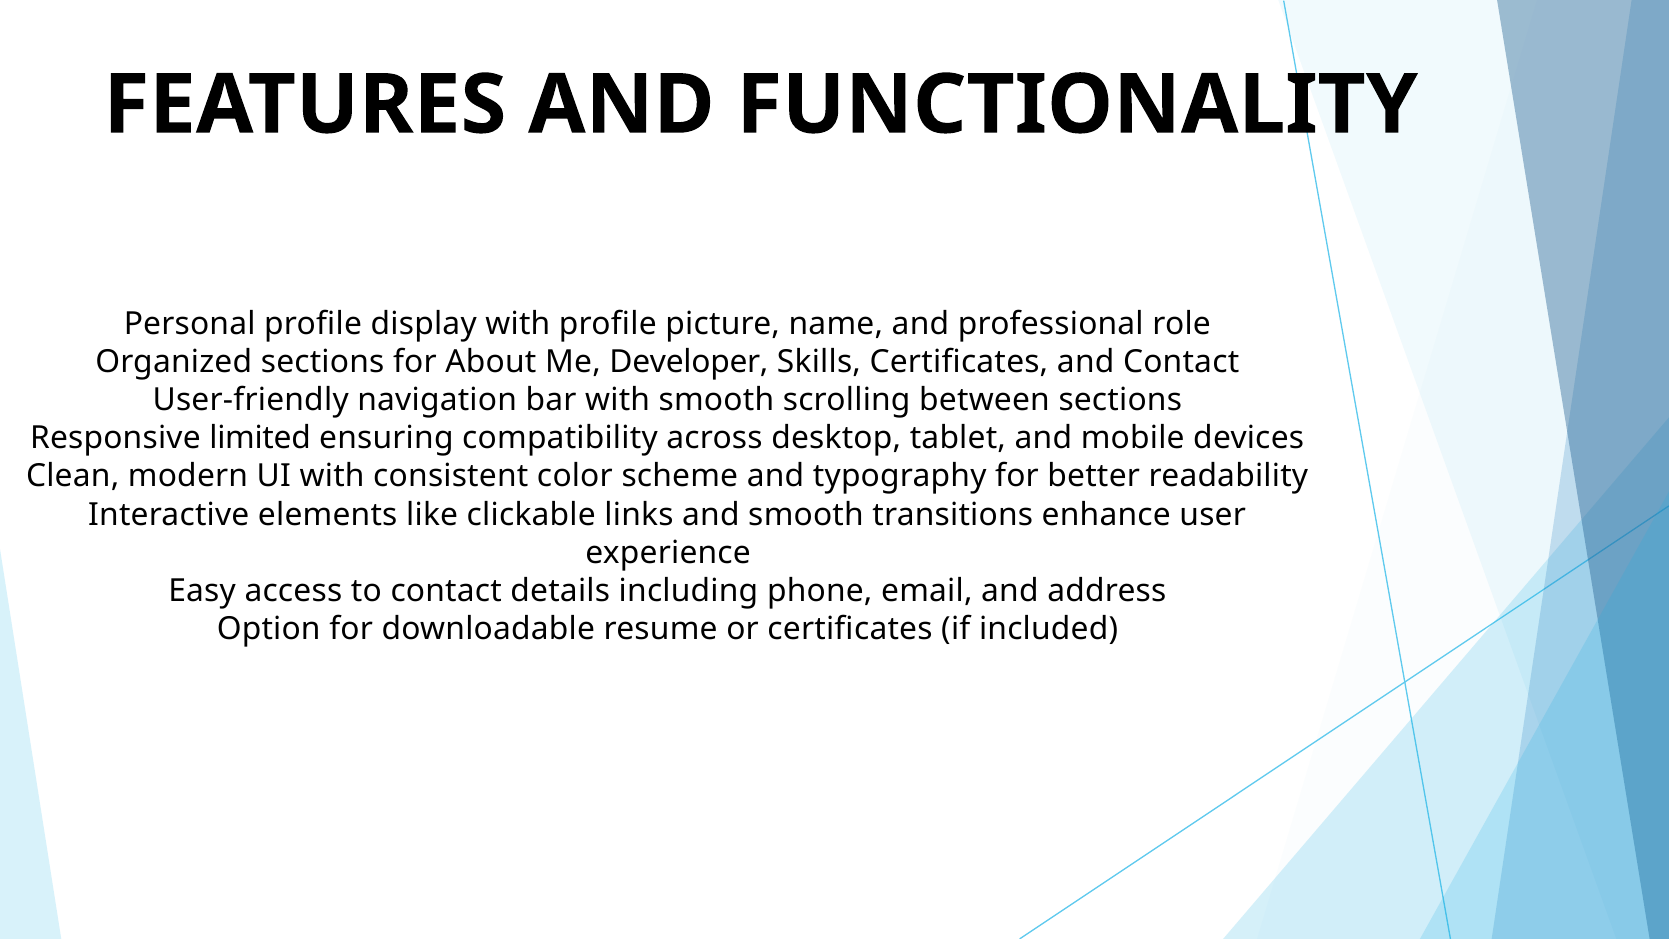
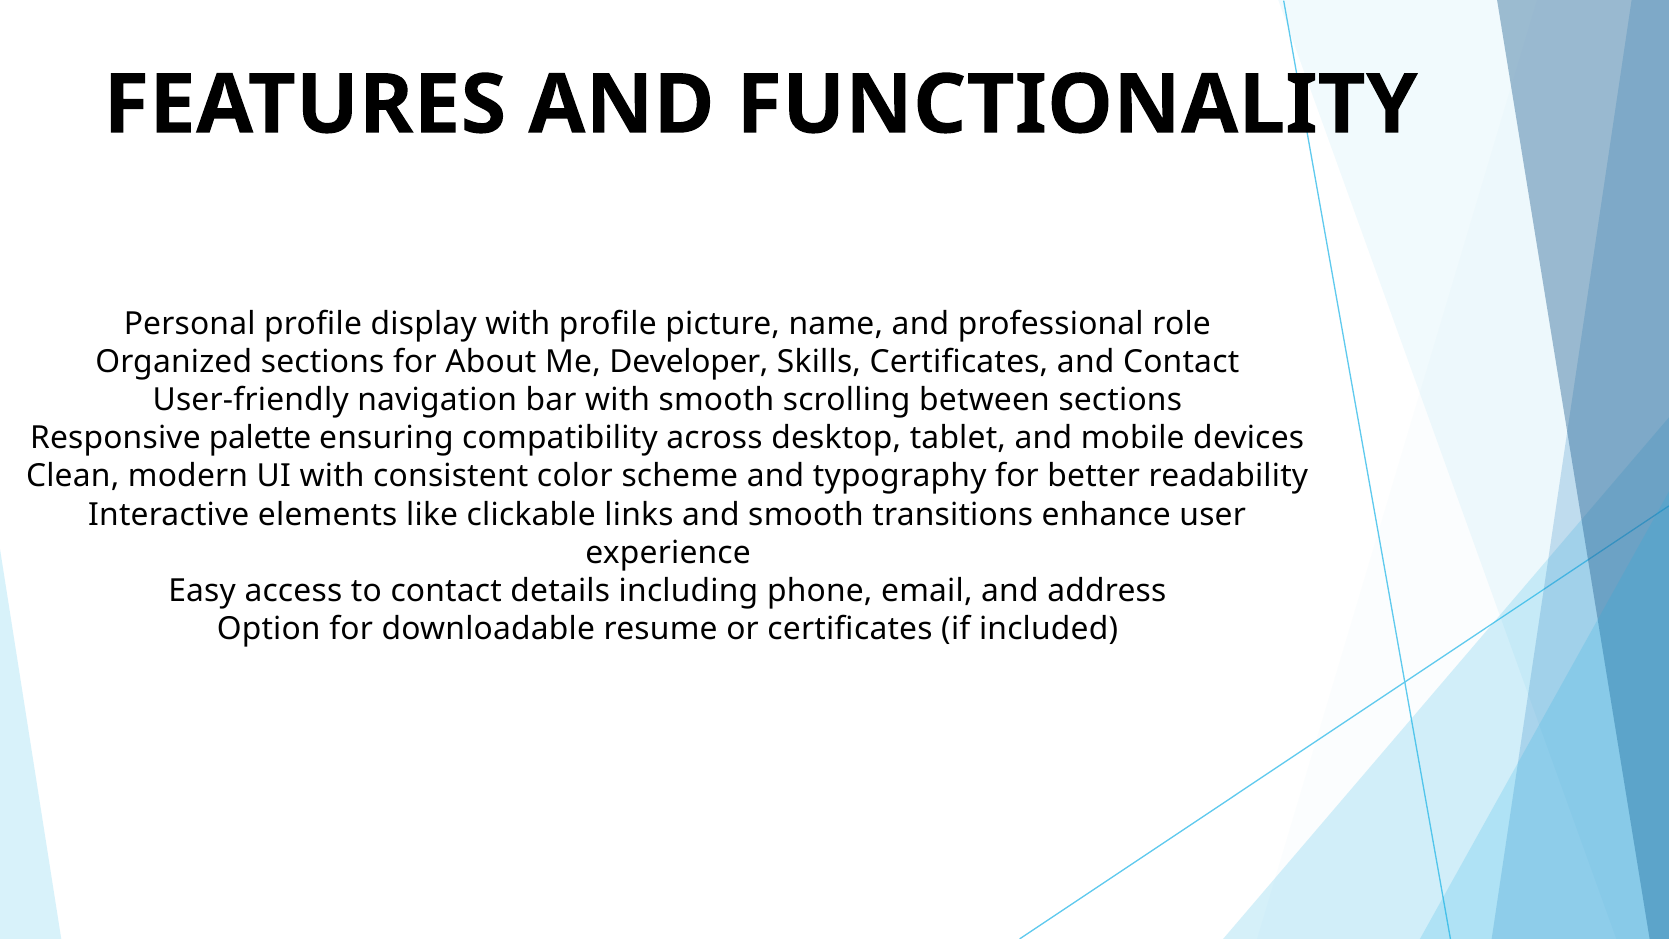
limited: limited -> palette
